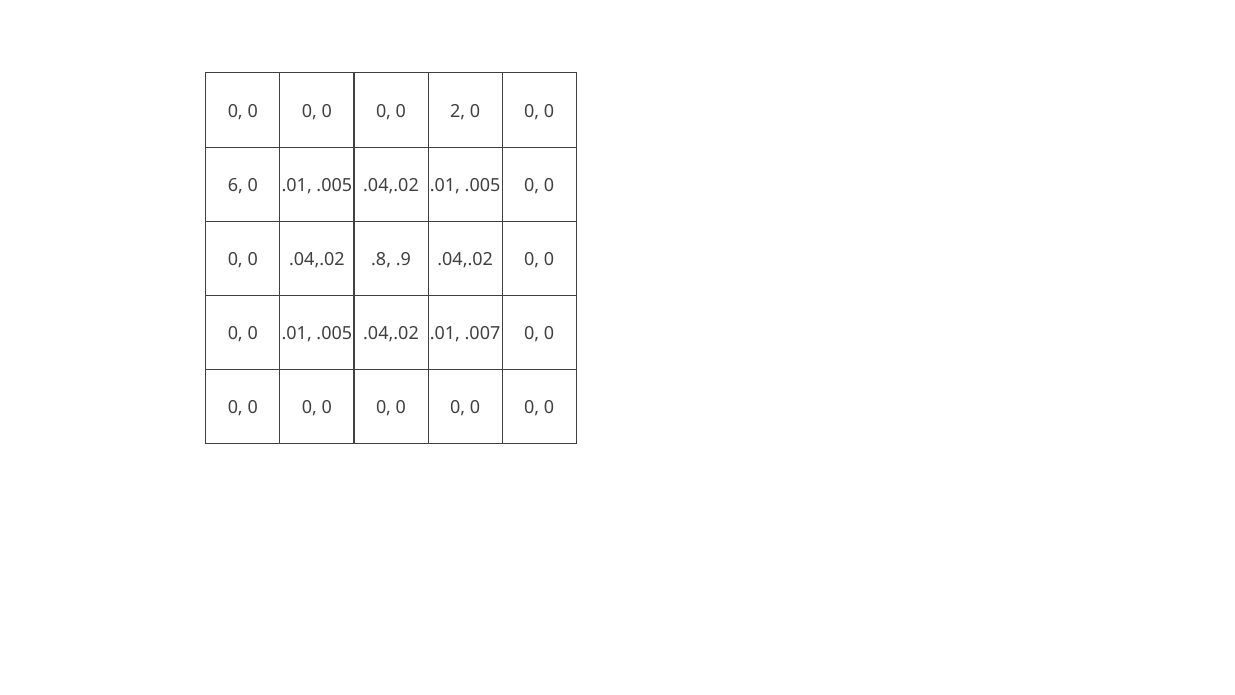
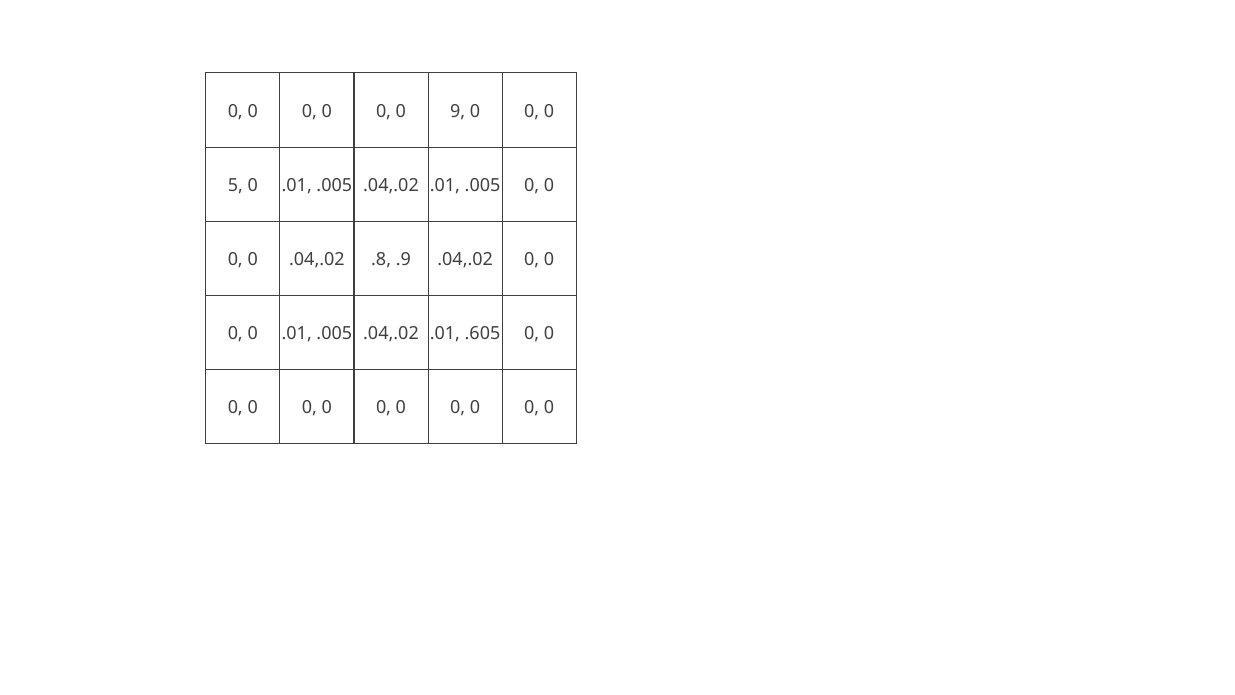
2: 2 -> 9
6: 6 -> 5
.007: .007 -> .605
